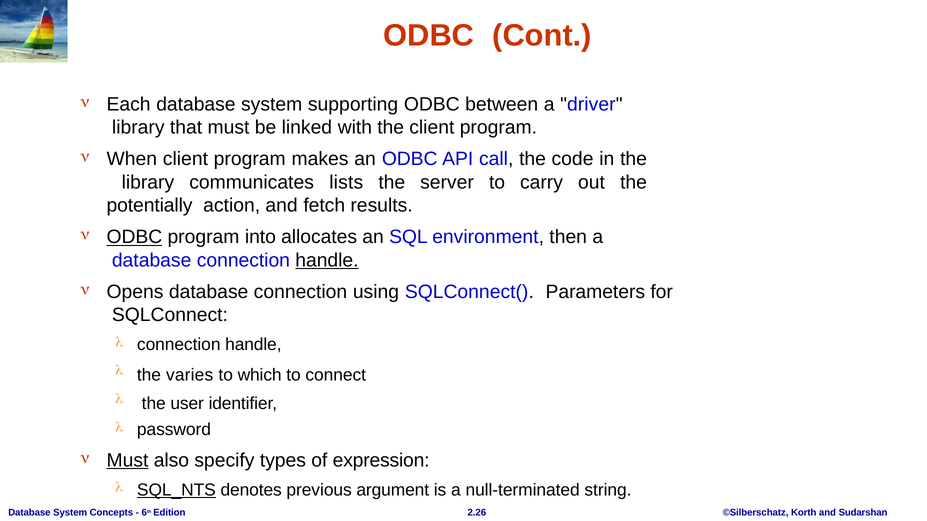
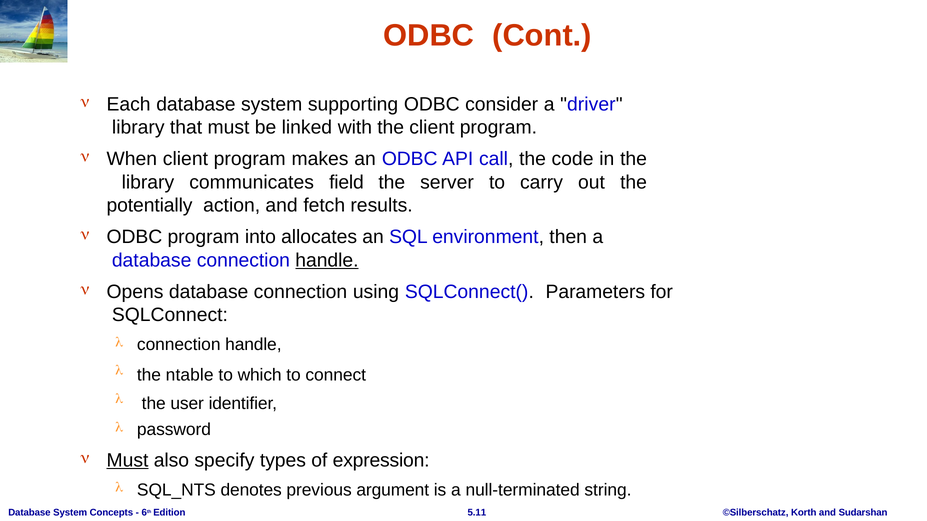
between: between -> consider
lists: lists -> field
ODBC at (134, 237) underline: present -> none
varies: varies -> ntable
SQL_NTS underline: present -> none
2.26: 2.26 -> 5.11
